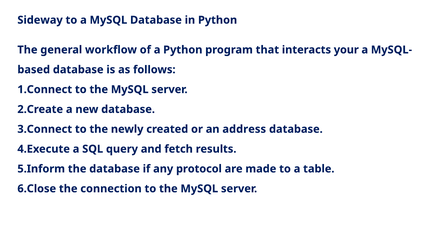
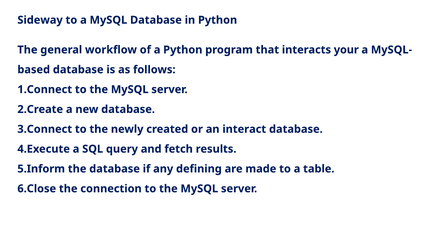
address: address -> interact
protocol: protocol -> defining
